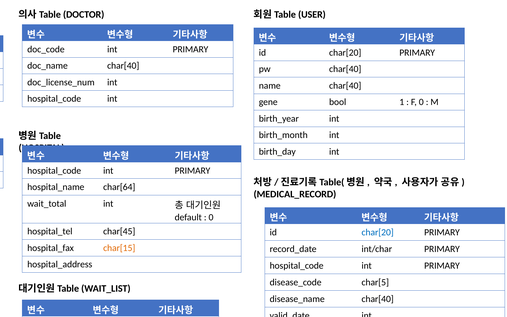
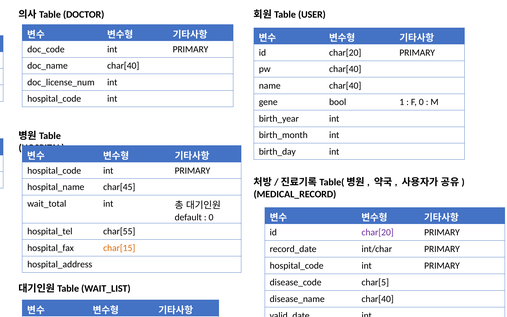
char[64: char[64 -> char[45
char[45: char[45 -> char[55
char[20 at (378, 232) colour: blue -> purple
